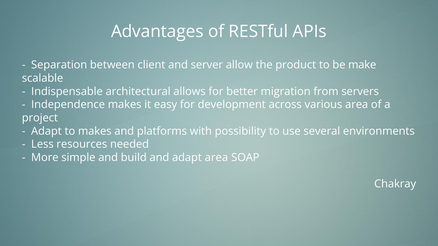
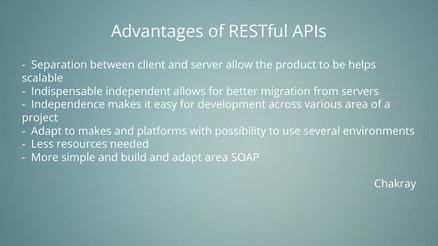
make: make -> helps
architectural: architectural -> independent
